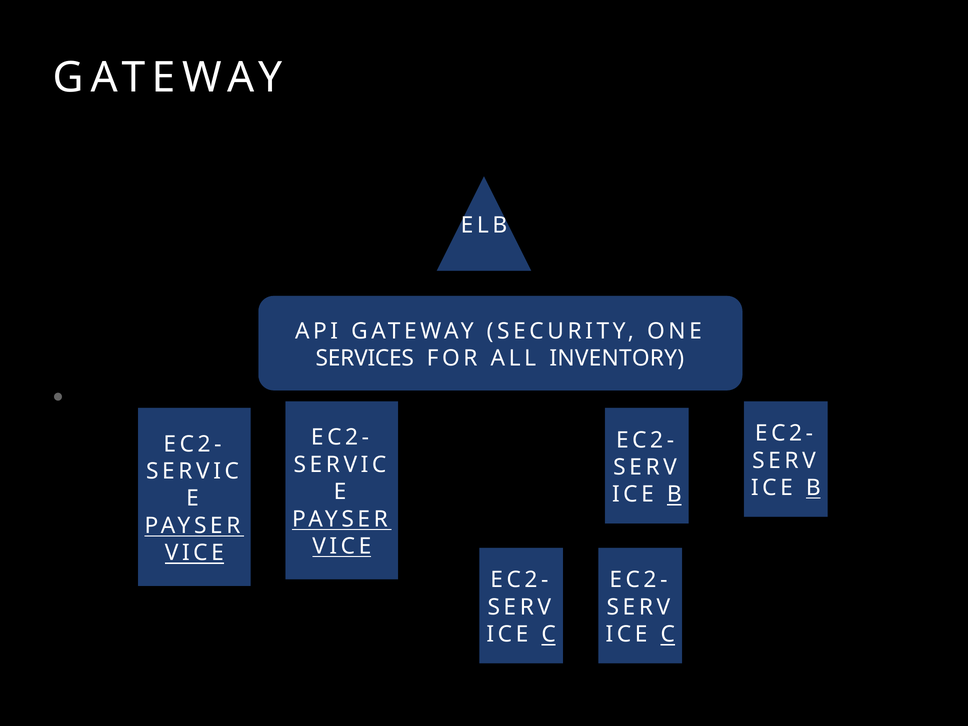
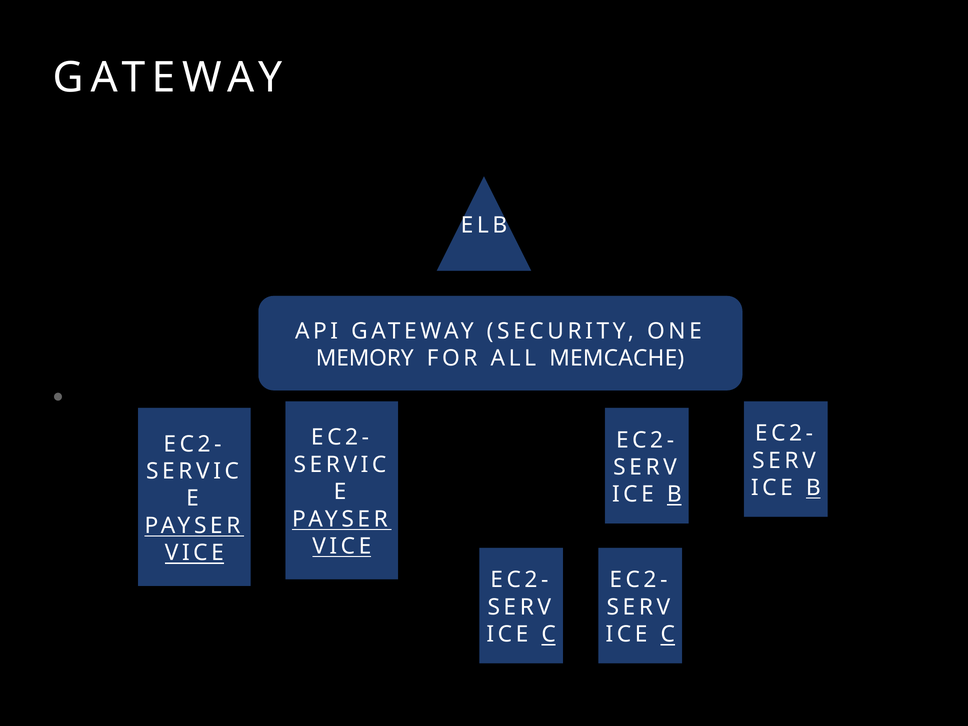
SERVICES: SERVICES -> MEMORY
INVENTORY: INVENTORY -> MEMCACHE
